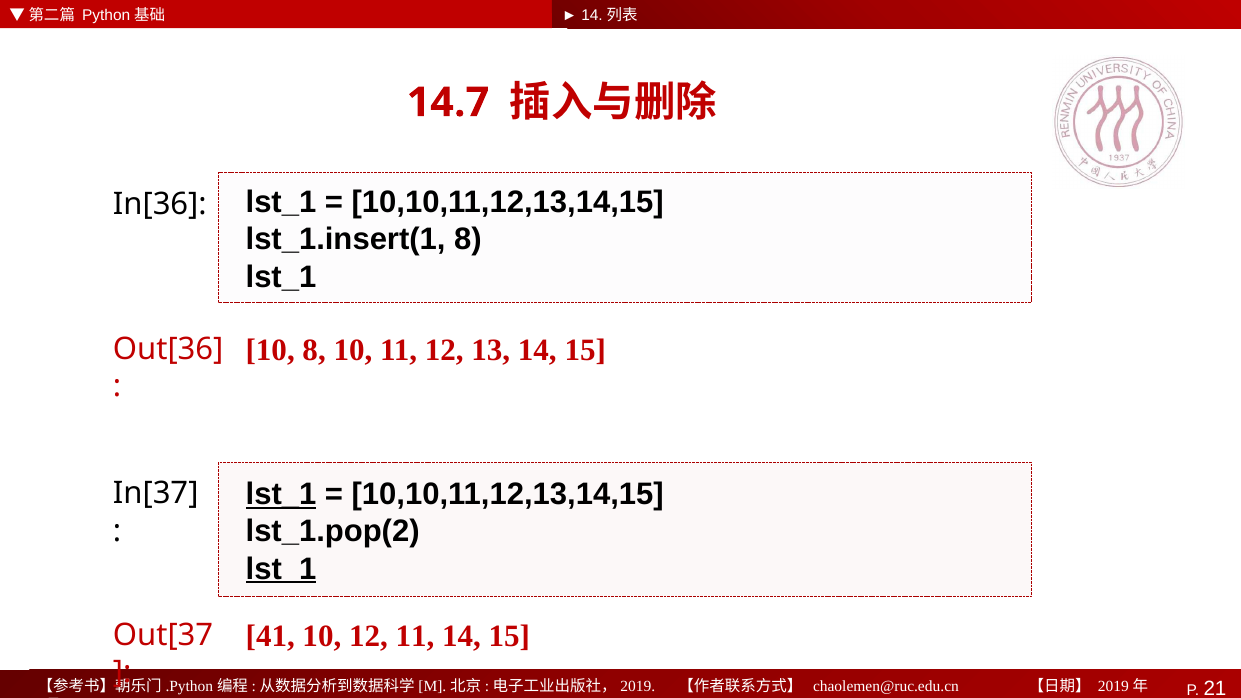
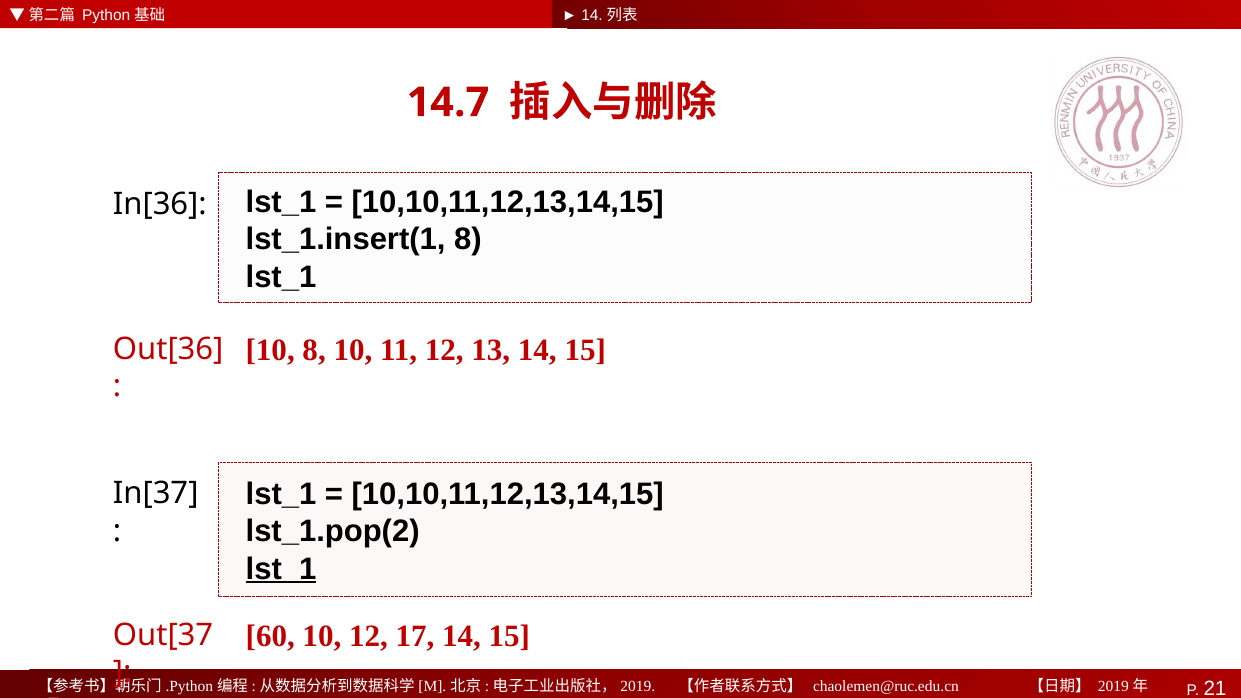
lst_1 at (281, 495) underline: present -> none
41: 41 -> 60
12 11: 11 -> 17
